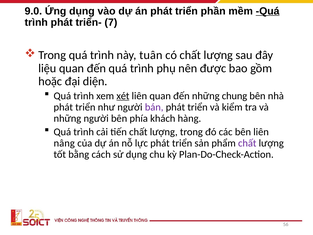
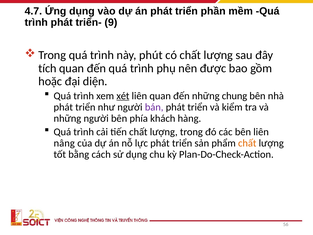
9.0: 9.0 -> 4.7
Quá at (268, 11) underline: present -> none
7: 7 -> 9
tuân: tuân -> phút
liệu: liệu -> tích
chất at (247, 143) colour: purple -> orange
